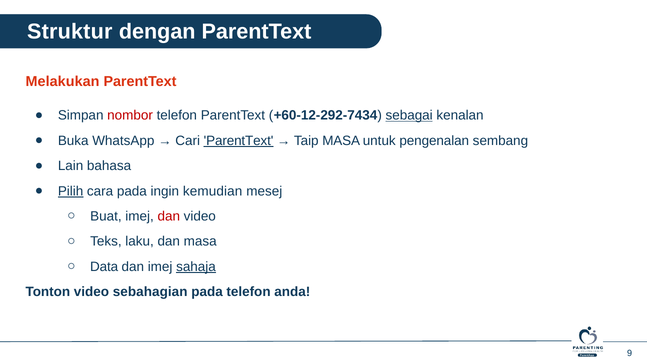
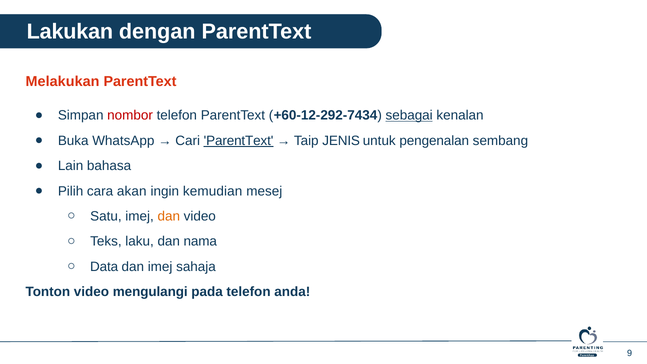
Struktur: Struktur -> Lakukan
Taip MASA: MASA -> JENIS
Pilih underline: present -> none
cara pada: pada -> akan
Buat: Buat -> Satu
dan at (169, 216) colour: red -> orange
dan masa: masa -> nama
sahaja underline: present -> none
sebahagian: sebahagian -> mengulangi
